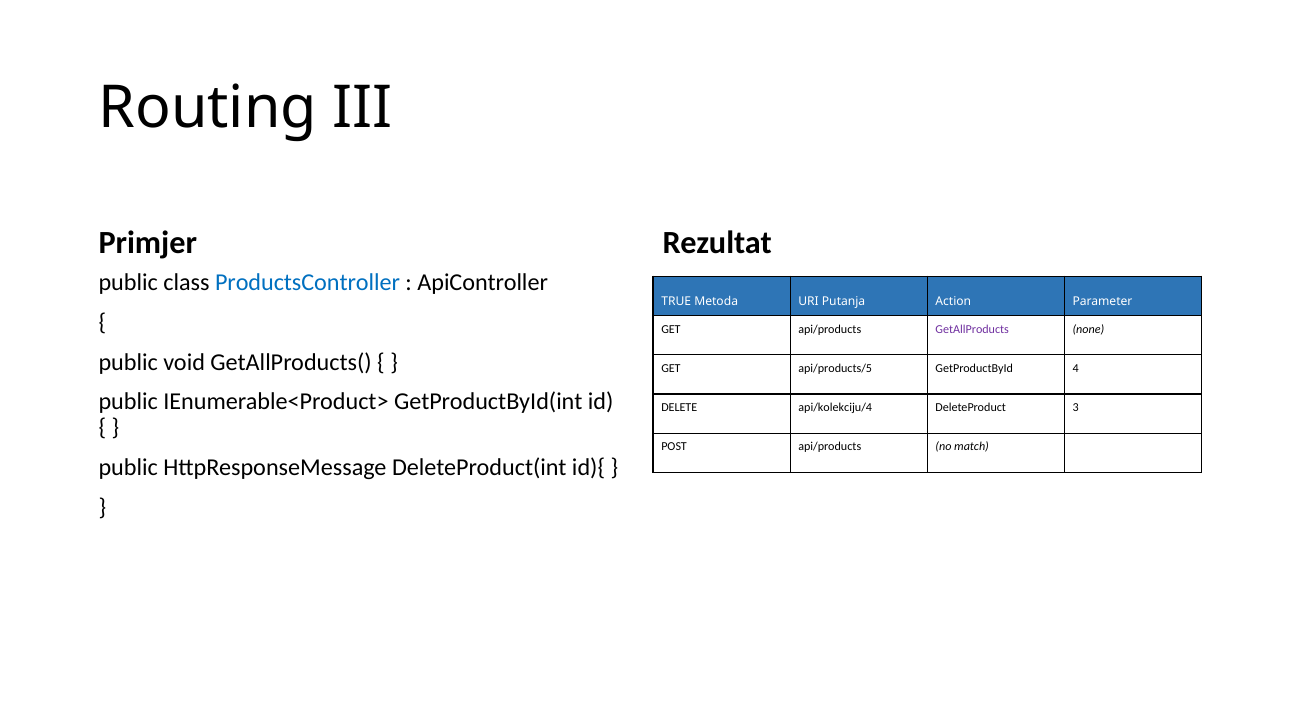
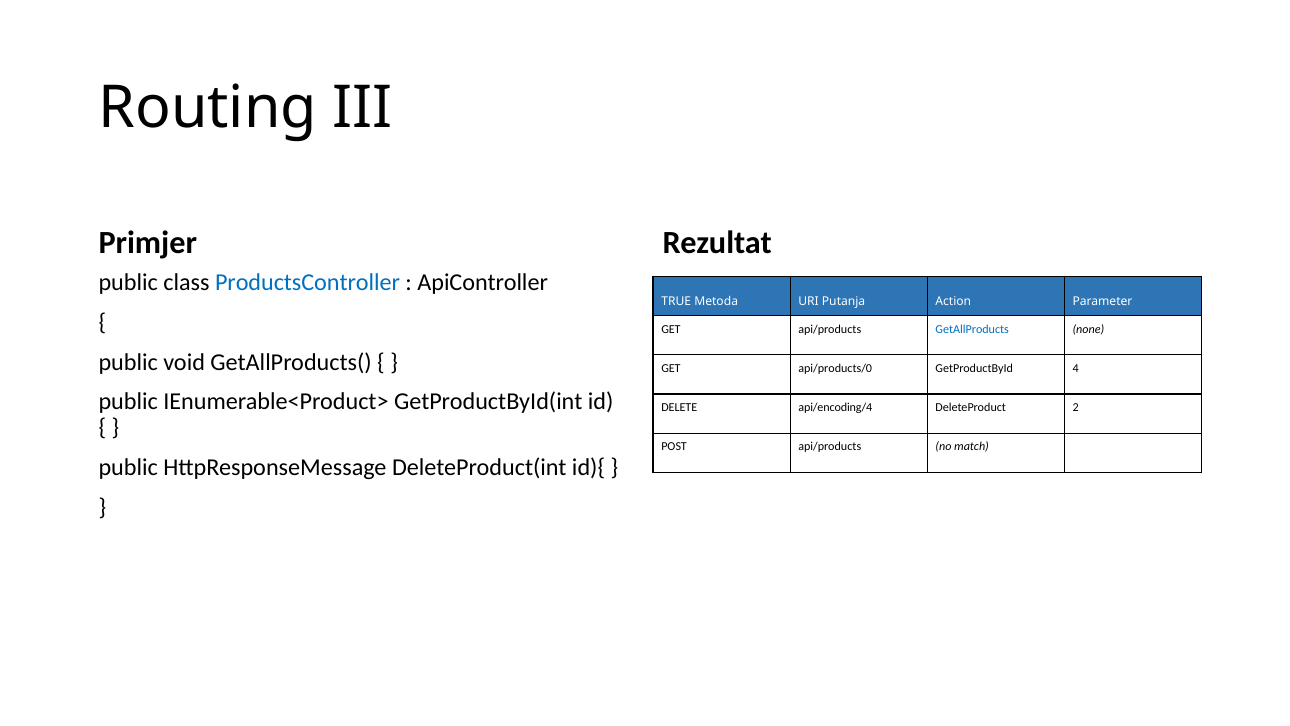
GetAllProducts colour: purple -> blue
api/products/5: api/products/5 -> api/products/0
api/kolekciju/4: api/kolekciju/4 -> api/encoding/4
3: 3 -> 2
